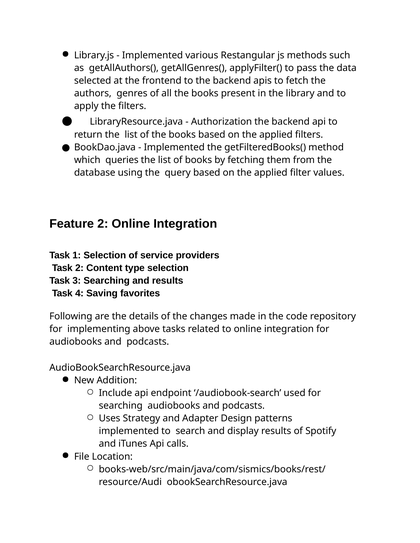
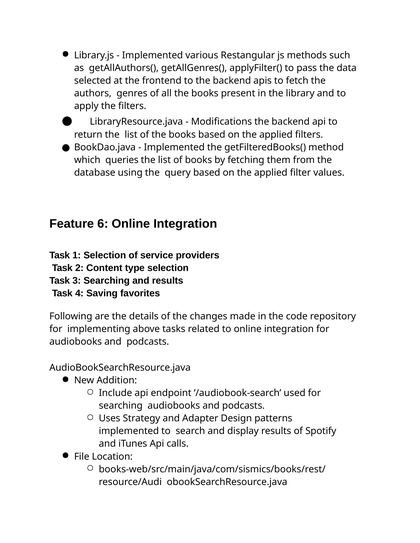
Authorization: Authorization -> Modifications
Feature 2: 2 -> 6
